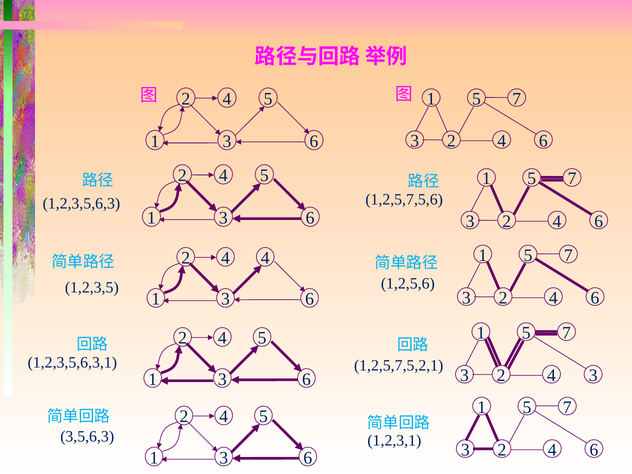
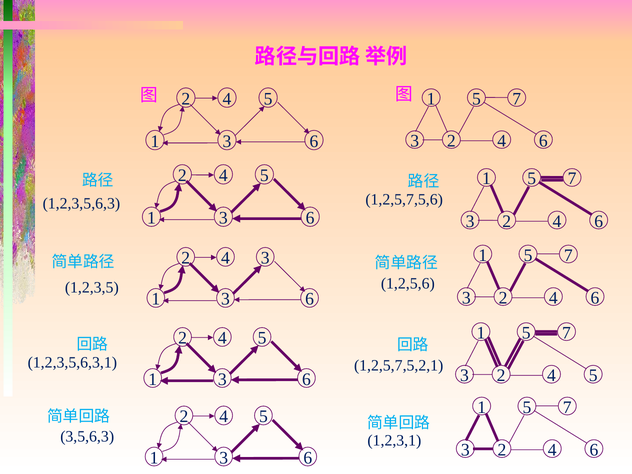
4 4: 4 -> 3
3 2 4 3: 3 -> 5
